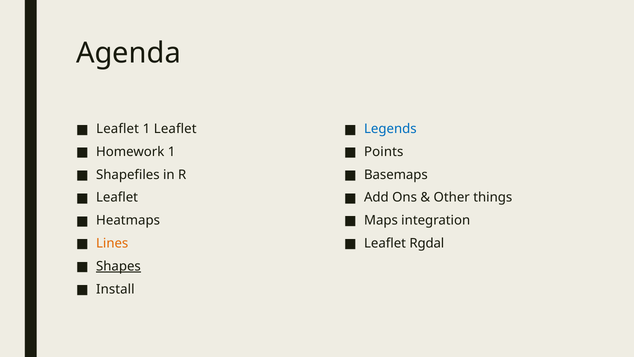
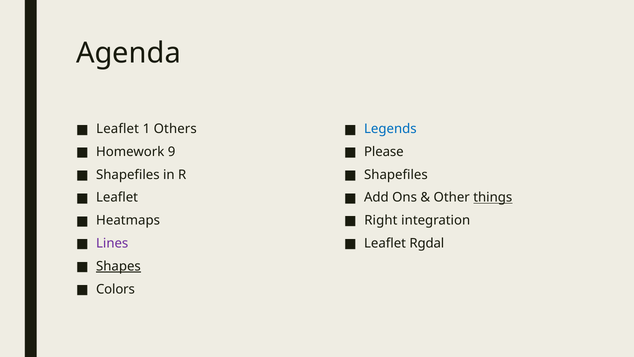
1 Leaflet: Leaflet -> Others
Points: Points -> Please
Homework 1: 1 -> 9
Basemaps at (396, 174): Basemaps -> Shapefiles
things underline: none -> present
Maps: Maps -> Right
Lines colour: orange -> purple
Install: Install -> Colors
